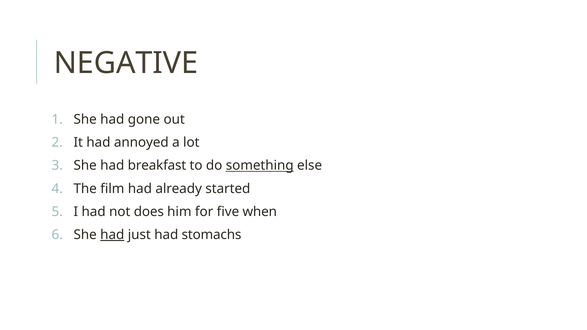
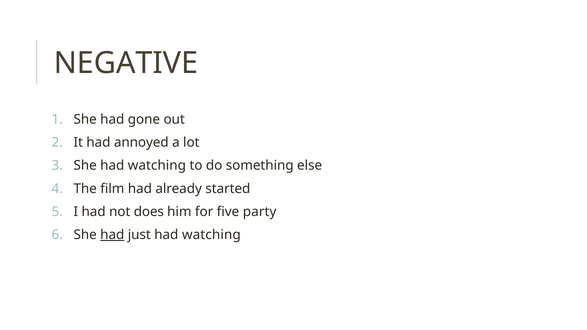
She had breakfast: breakfast -> watching
something underline: present -> none
when: when -> party
just had stomachs: stomachs -> watching
